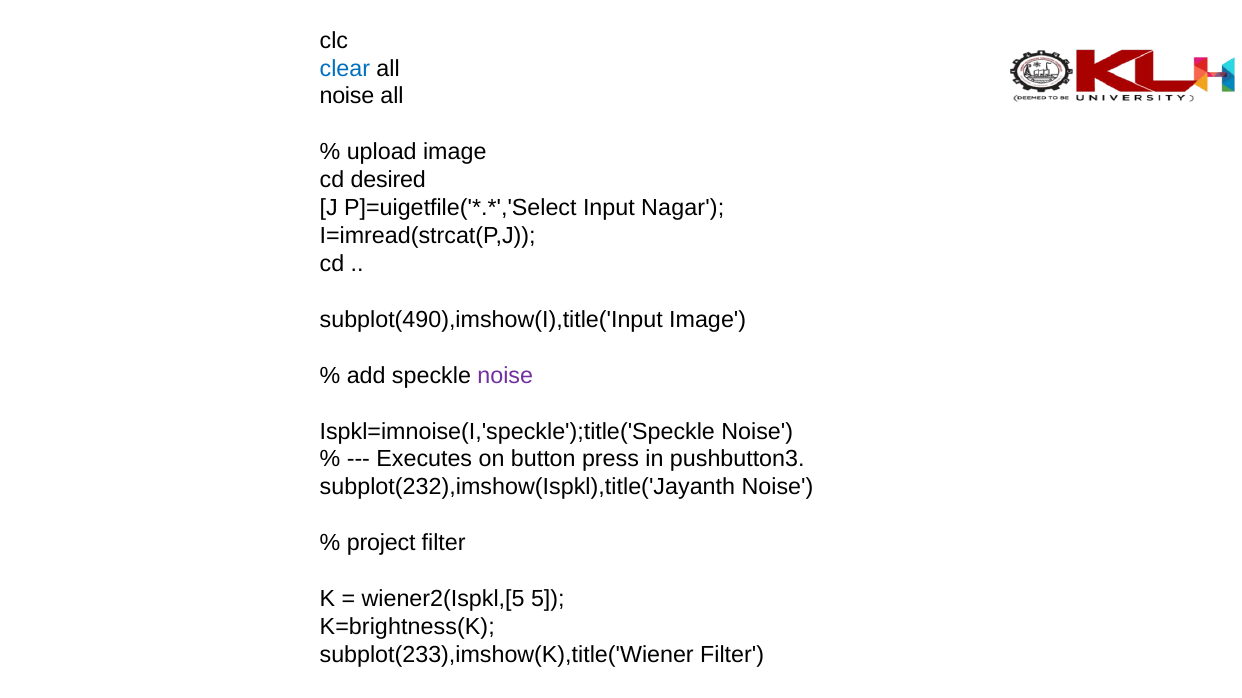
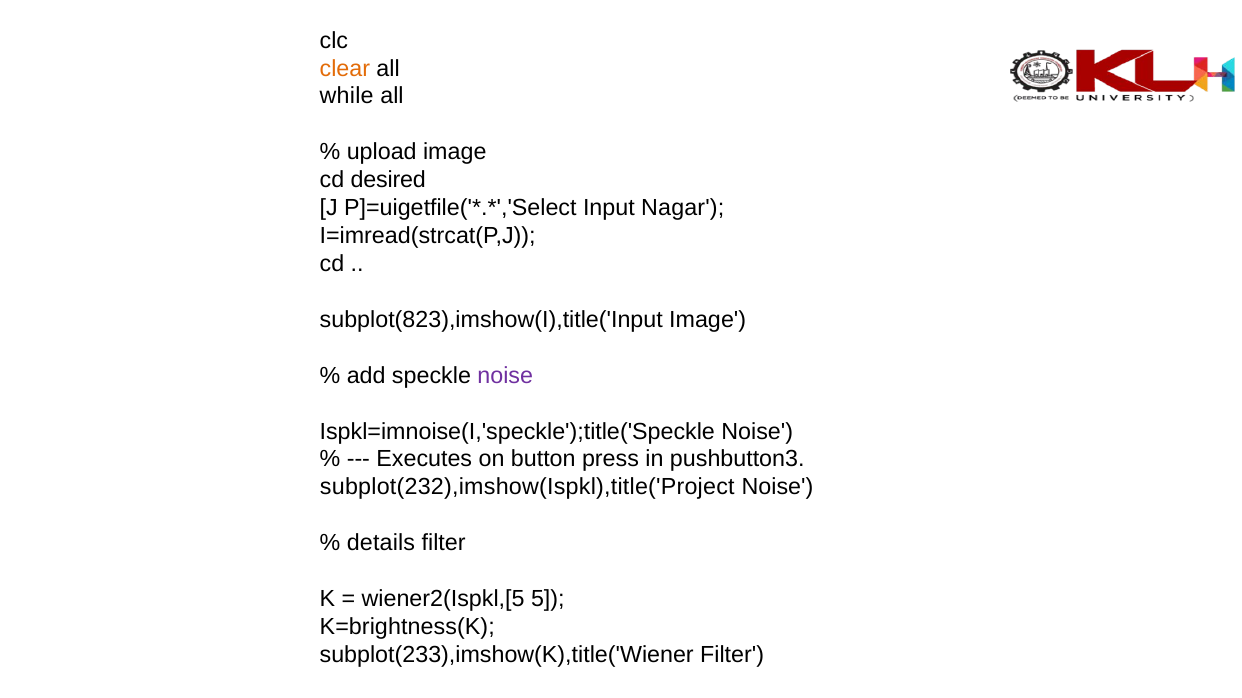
clear colour: blue -> orange
noise at (347, 96): noise -> while
subplot(490),imshow(I),title('Input: subplot(490),imshow(I),title('Input -> subplot(823),imshow(I),title('Input
subplot(232),imshow(Ispkl),title('Jayanth: subplot(232),imshow(Ispkl),title('Jayanth -> subplot(232),imshow(Ispkl),title('Project
project: project -> details
